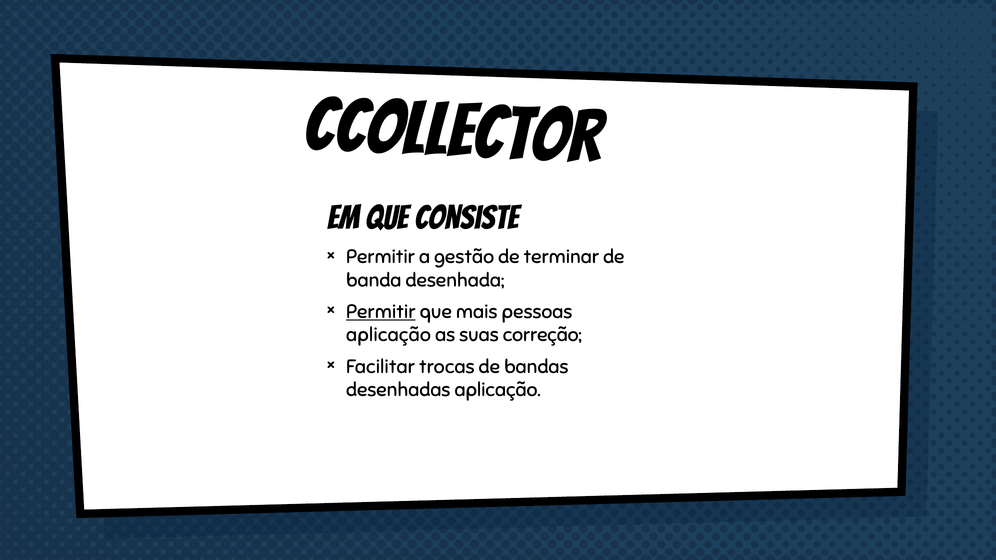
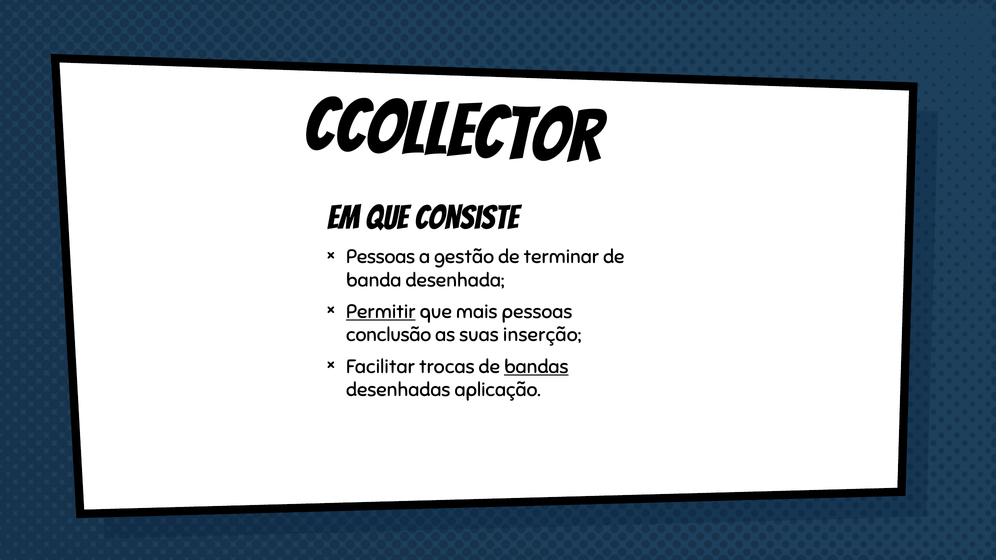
Permitir at (381, 257): Permitir -> Pessoas
aplicação at (389, 335): aplicação -> conclusão
correção: correção -> inserção
bandas underline: none -> present
